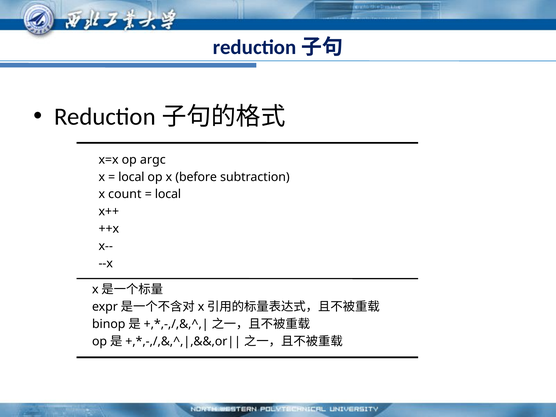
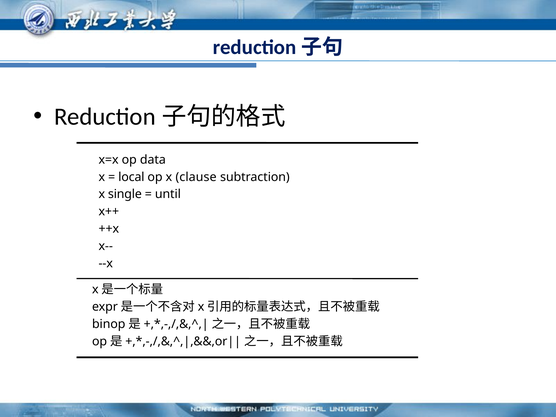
argc: argc -> data
before: before -> clause
count: count -> single
local at (168, 194): local -> until
